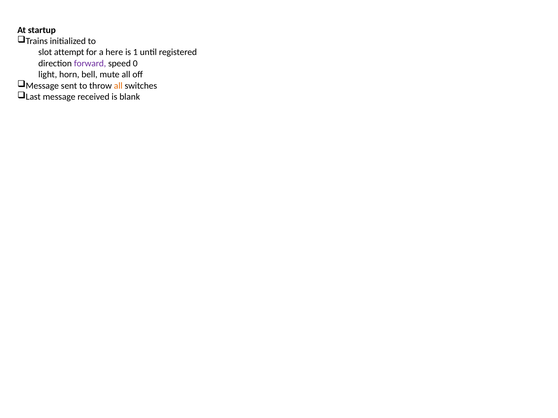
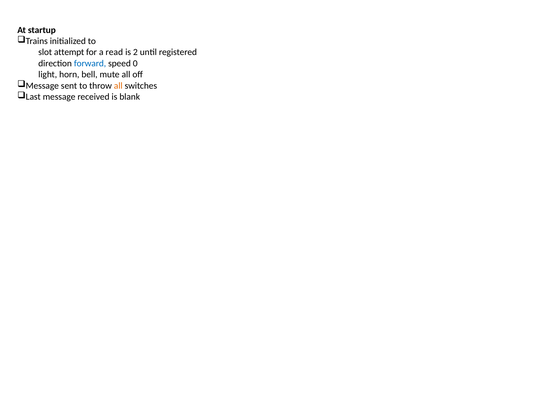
here: here -> read
1: 1 -> 2
forward colour: purple -> blue
